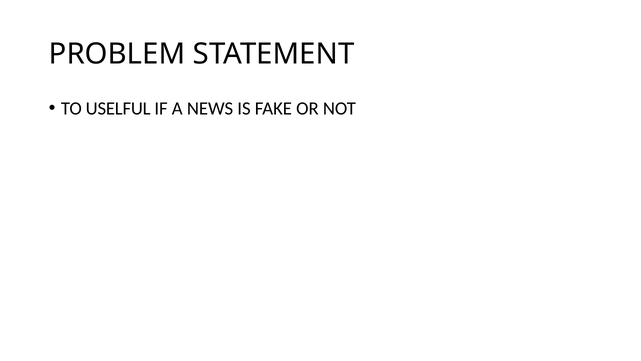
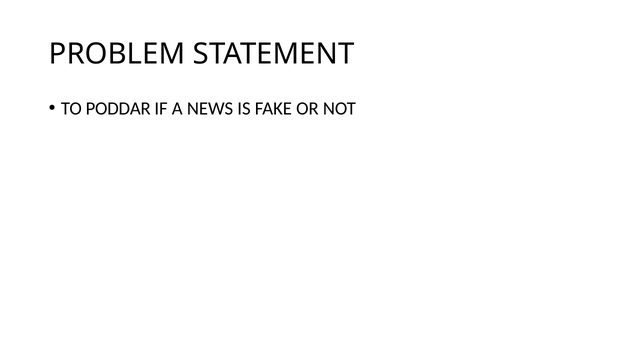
USELFUL: USELFUL -> PODDAR
